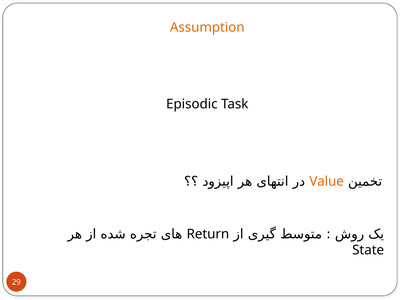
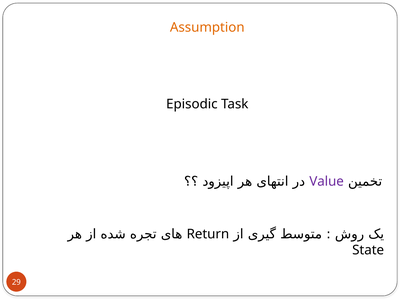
Value colour: orange -> purple
